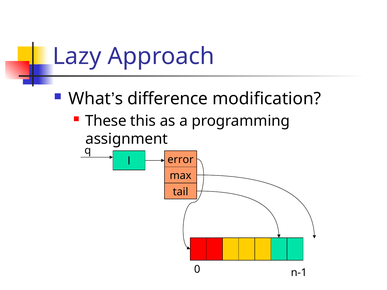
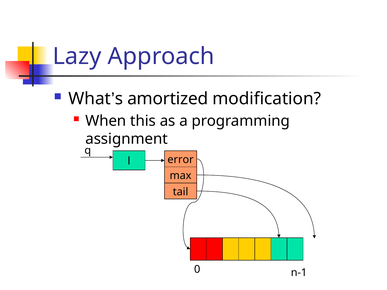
difference: difference -> amortized
These: These -> When
